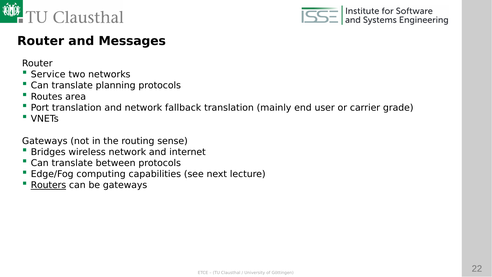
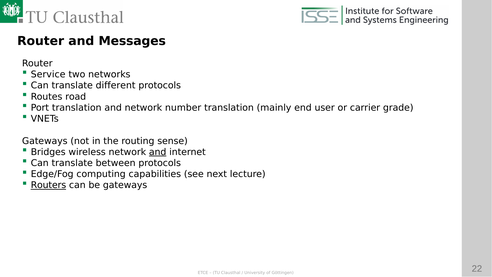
planning: planning -> different
area: area -> road
fallback: fallback -> number
and at (158, 152) underline: none -> present
